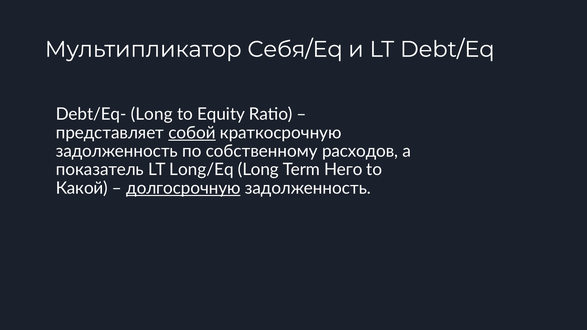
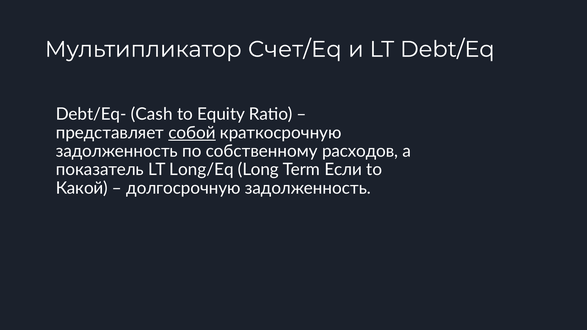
Себя/Eq: Себя/Eq -> Счет/Eq
Long at (152, 114): Long -> Cash
Него: Него -> Если
долгосрочную underline: present -> none
